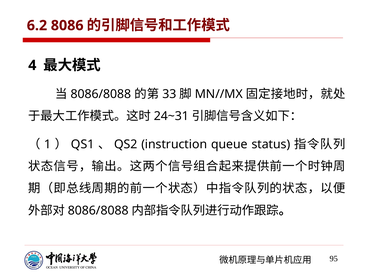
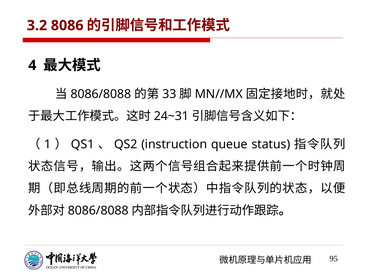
6.2: 6.2 -> 3.2
